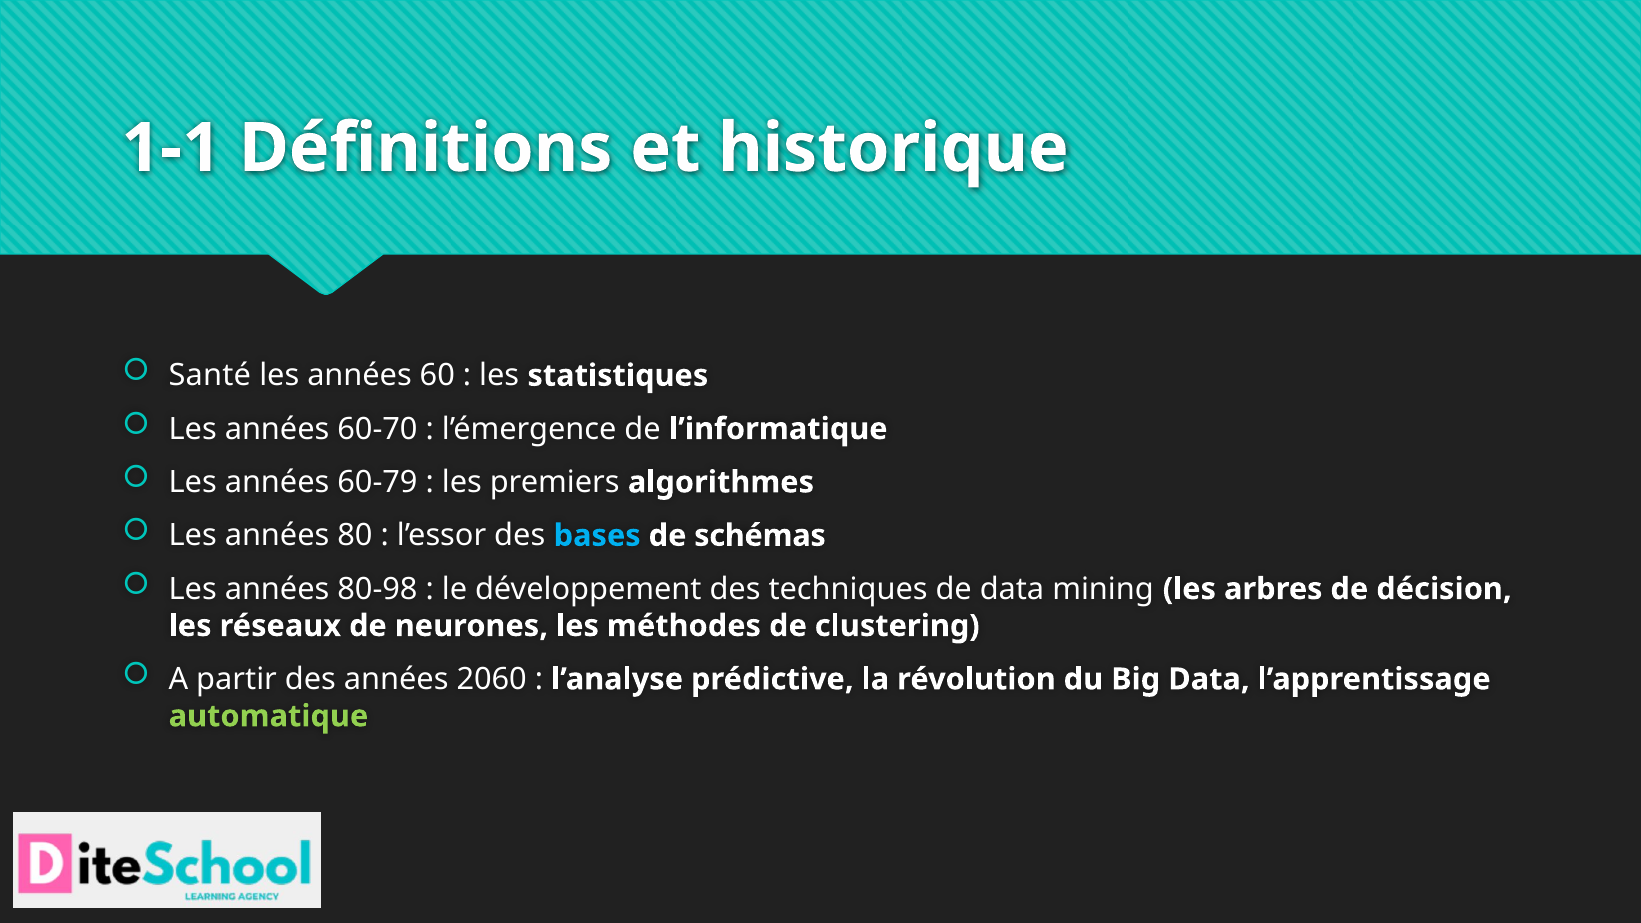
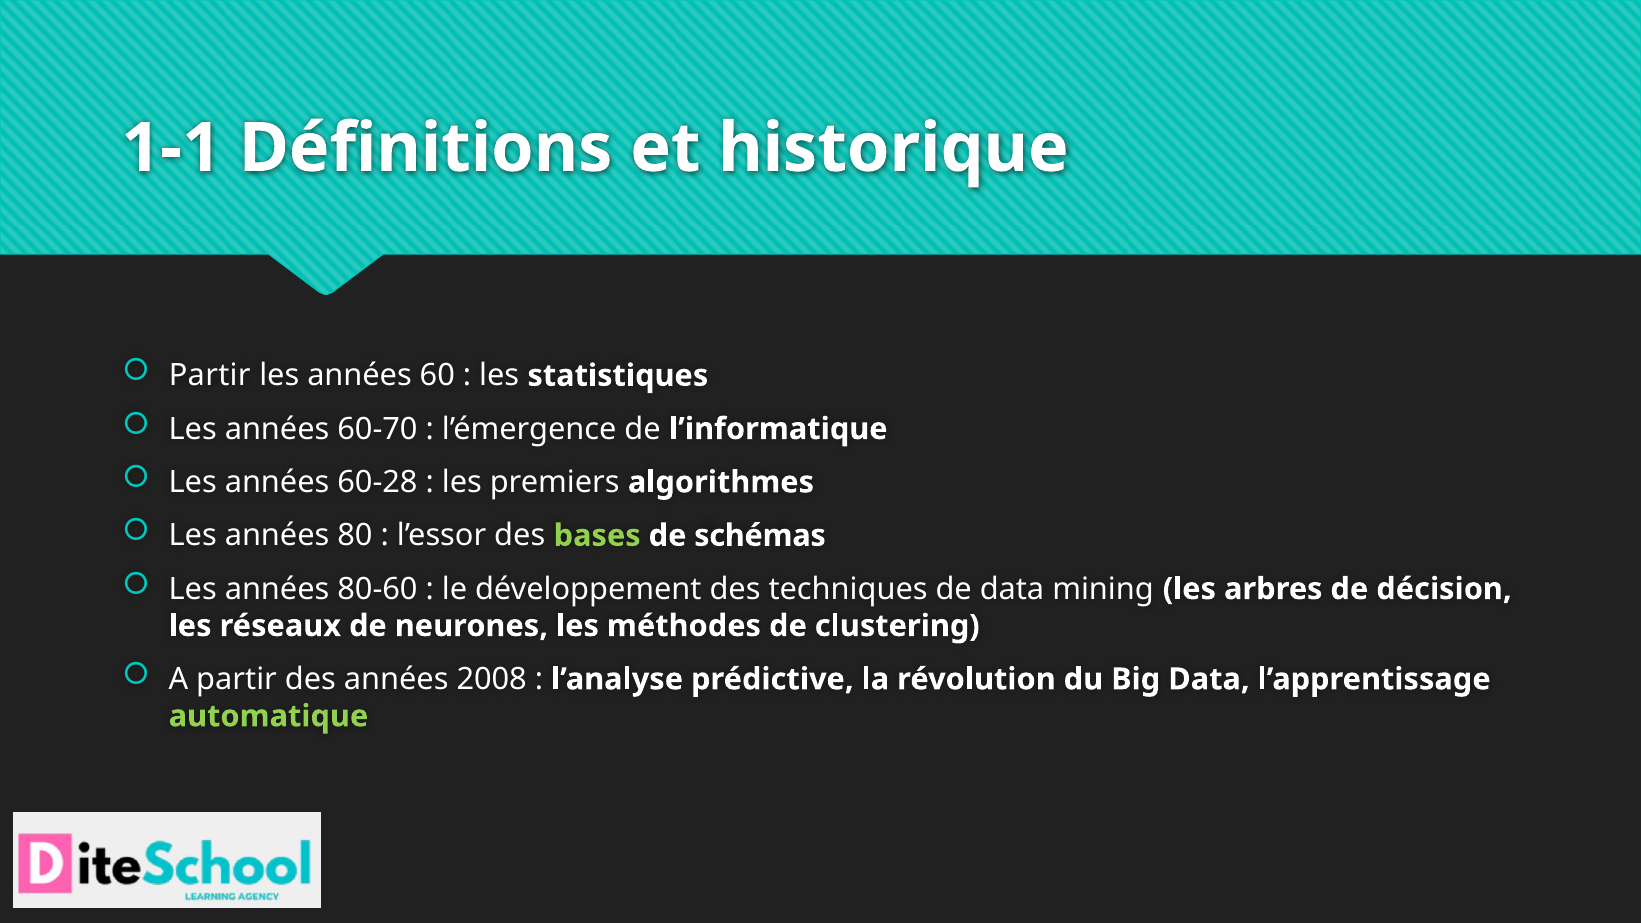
Santé at (210, 376): Santé -> Partir
60-79: 60-79 -> 60-28
bases colour: light blue -> light green
80-98: 80-98 -> 80-60
2060: 2060 -> 2008
